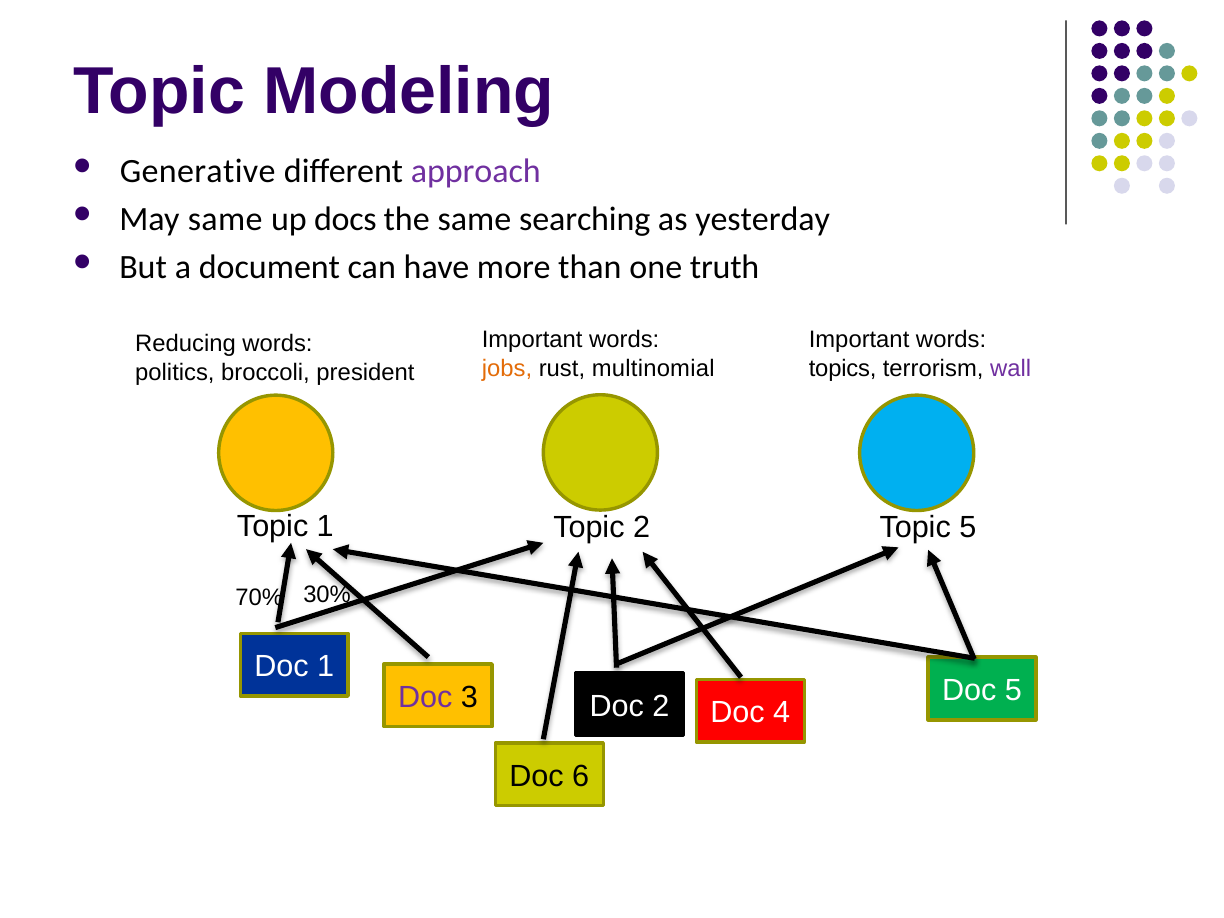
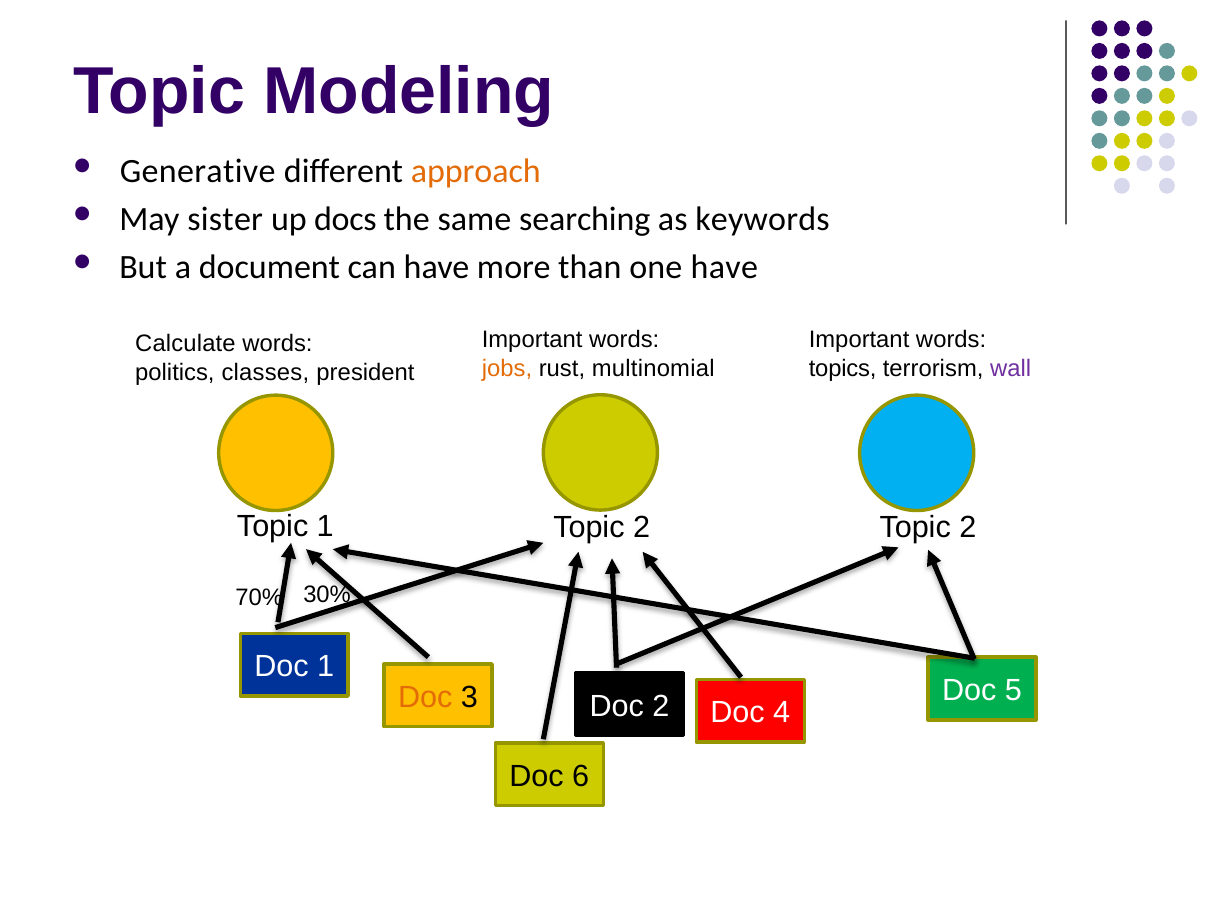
approach colour: purple -> orange
May same: same -> sister
yesterday: yesterday -> keywords
one truth: truth -> have
Reducing: Reducing -> Calculate
broccoli: broccoli -> classes
2 Topic 5: 5 -> 2
Doc at (425, 697) colour: purple -> orange
